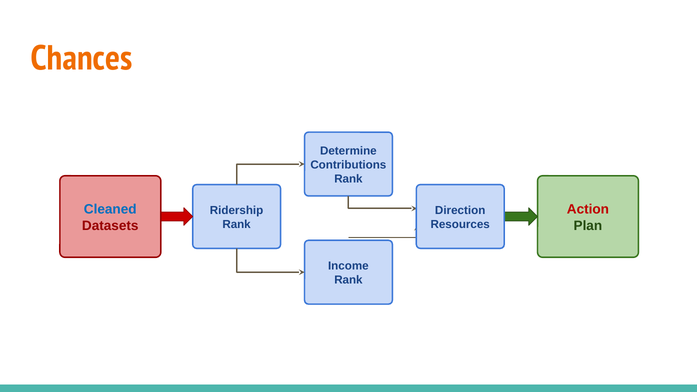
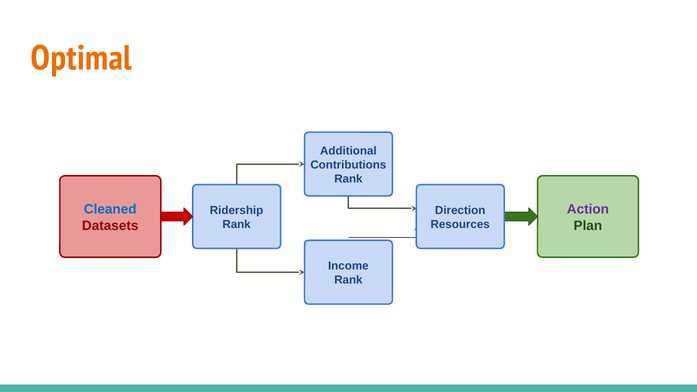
Chances: Chances -> Optimal
Determine: Determine -> Additional
Action colour: red -> purple
